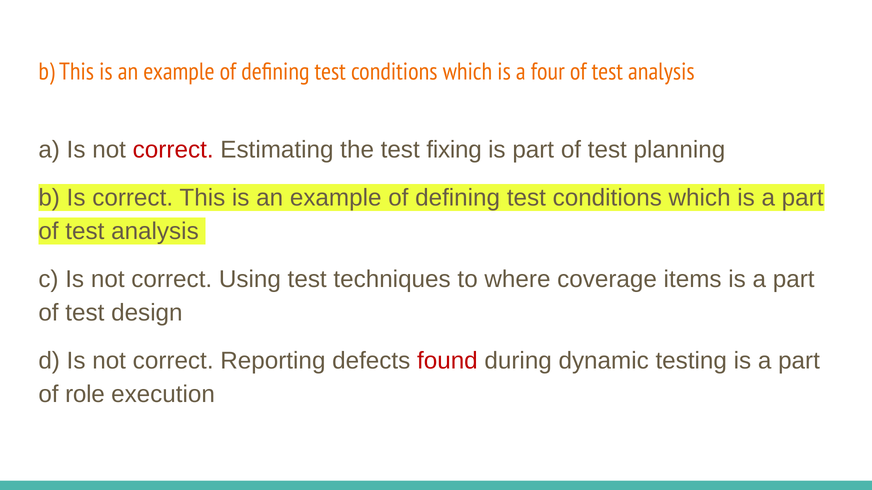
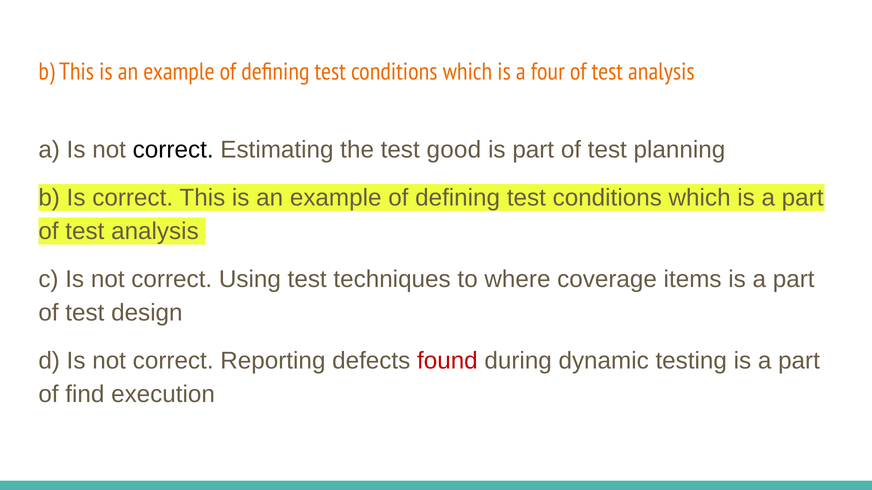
correct at (173, 150) colour: red -> black
fixing: fixing -> good
role: role -> find
